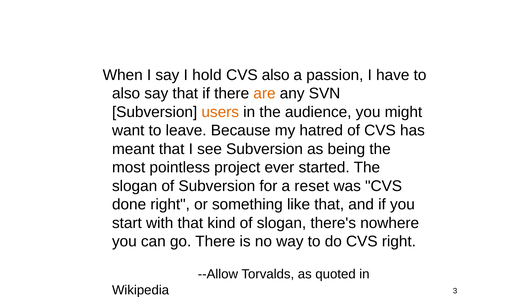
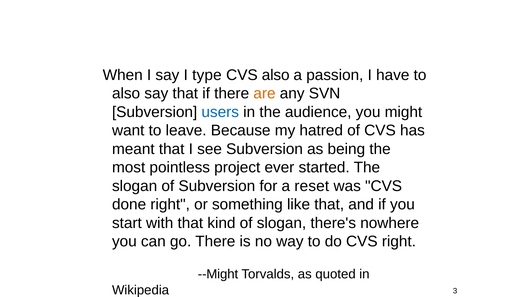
hold: hold -> type
users colour: orange -> blue
--Allow: --Allow -> --Might
